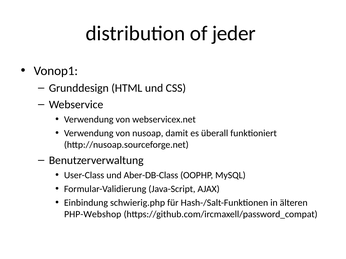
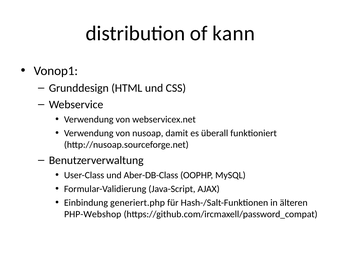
jeder: jeder -> kann
schwierig.php: schwierig.php -> generiert.php
